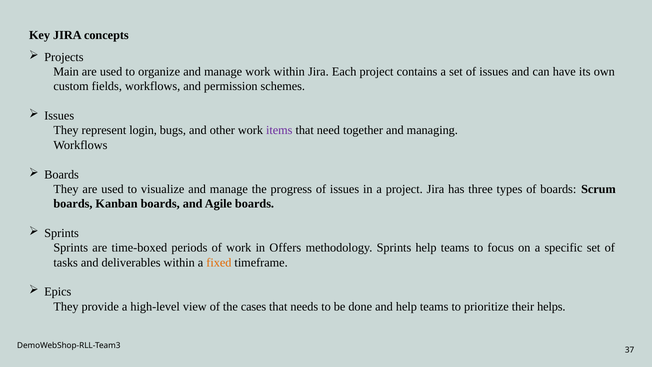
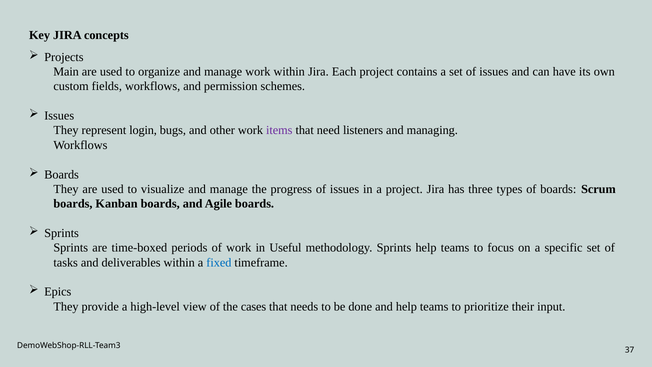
together: together -> listeners
Offers: Offers -> Useful
fixed colour: orange -> blue
helps: helps -> input
